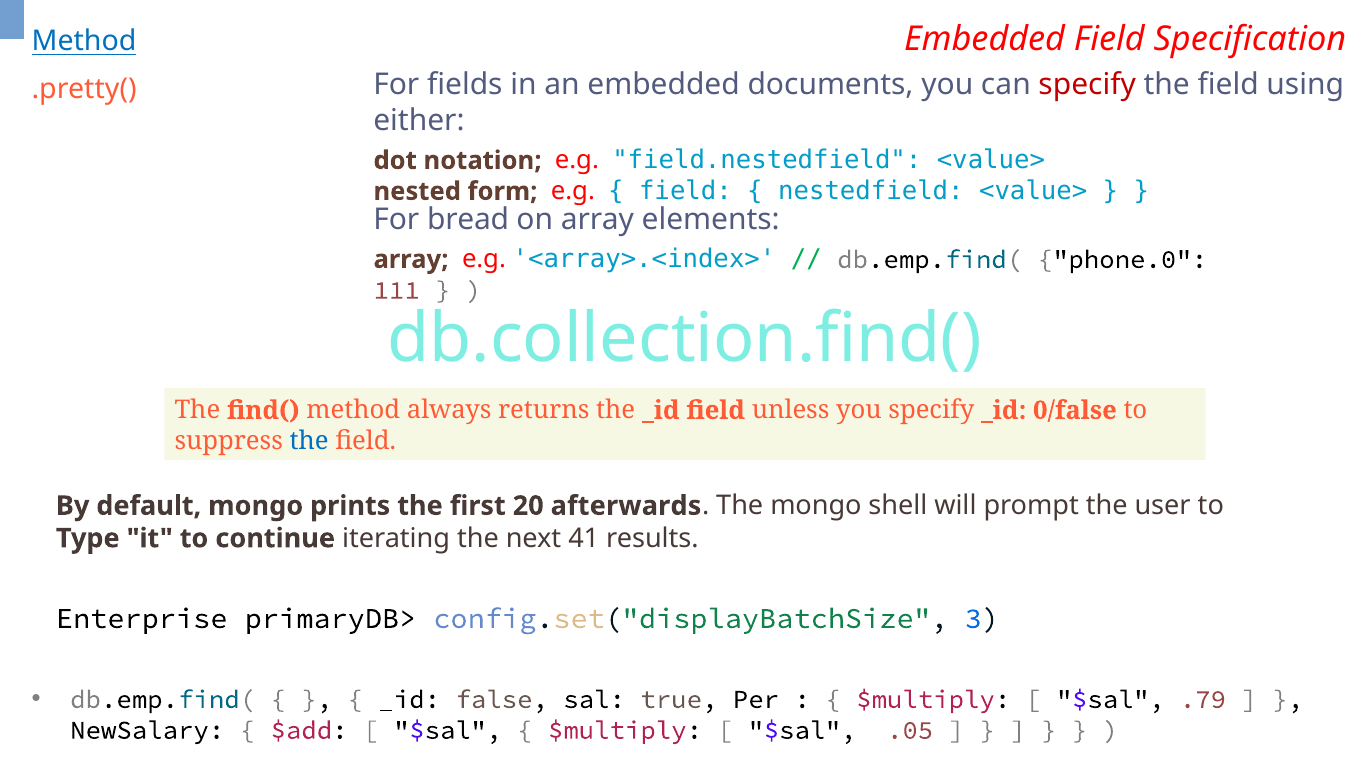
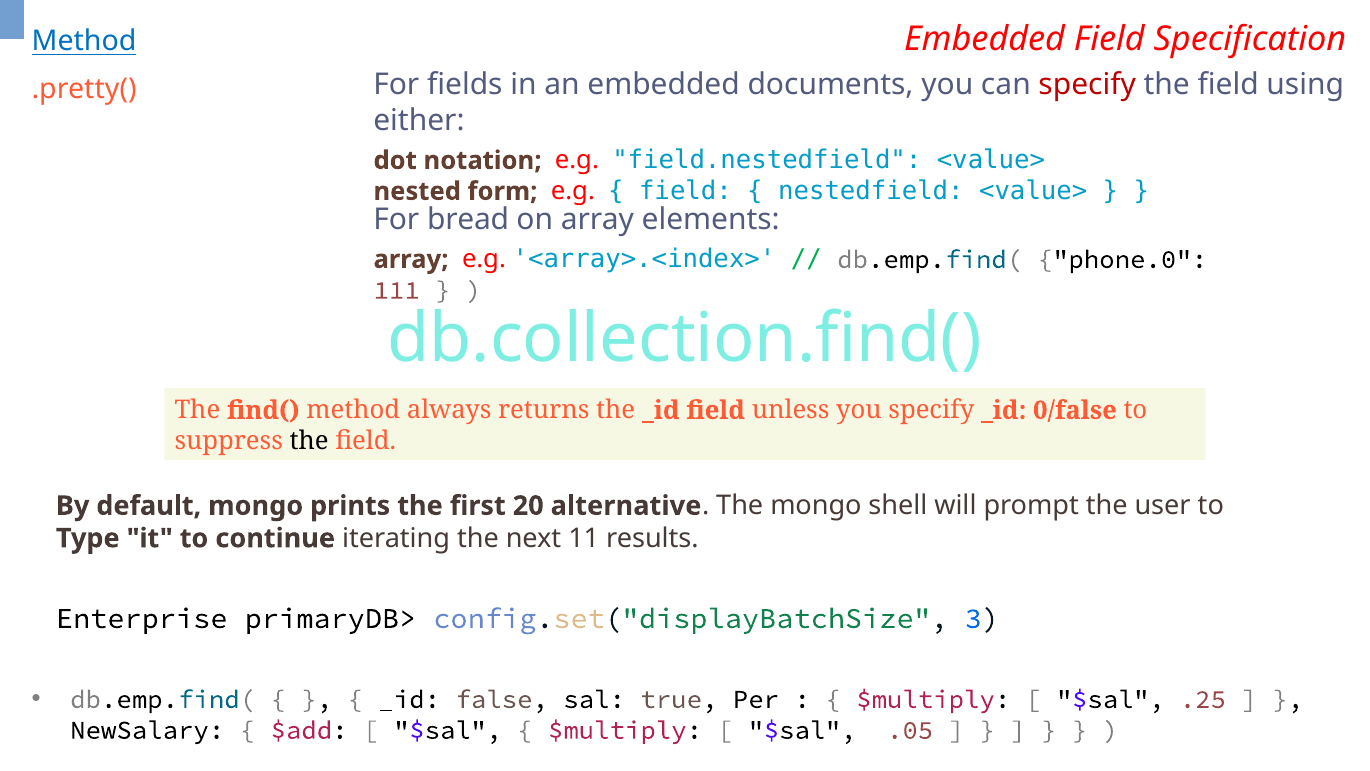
the at (309, 441) colour: blue -> black
afterwards: afterwards -> alternative
41: 41 -> 11
.79: .79 -> .25
